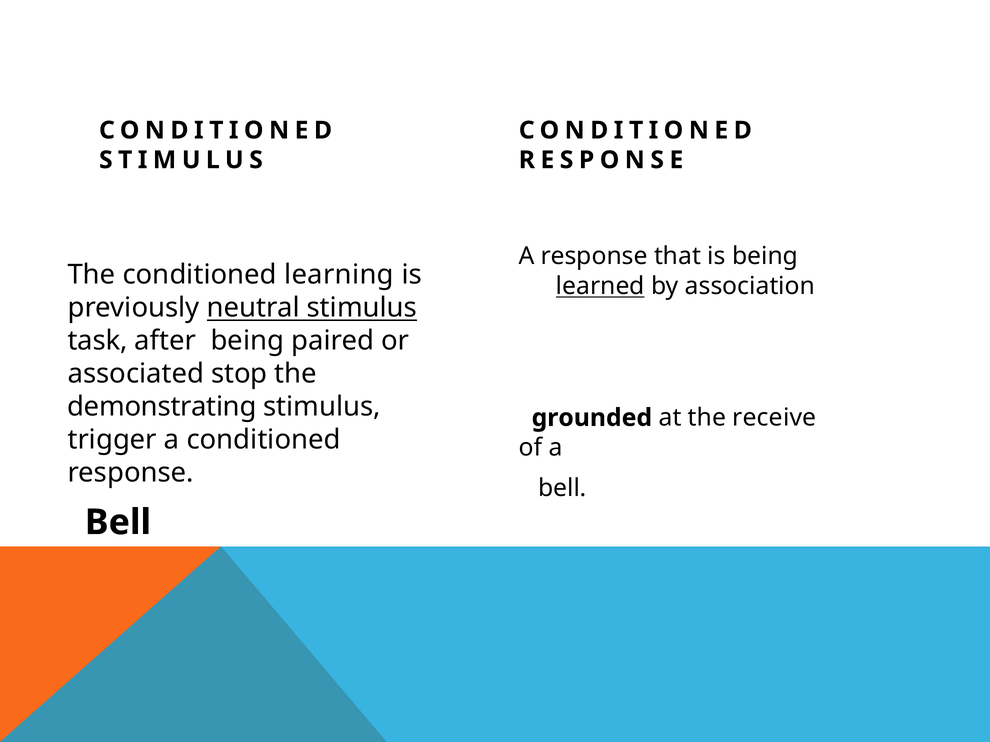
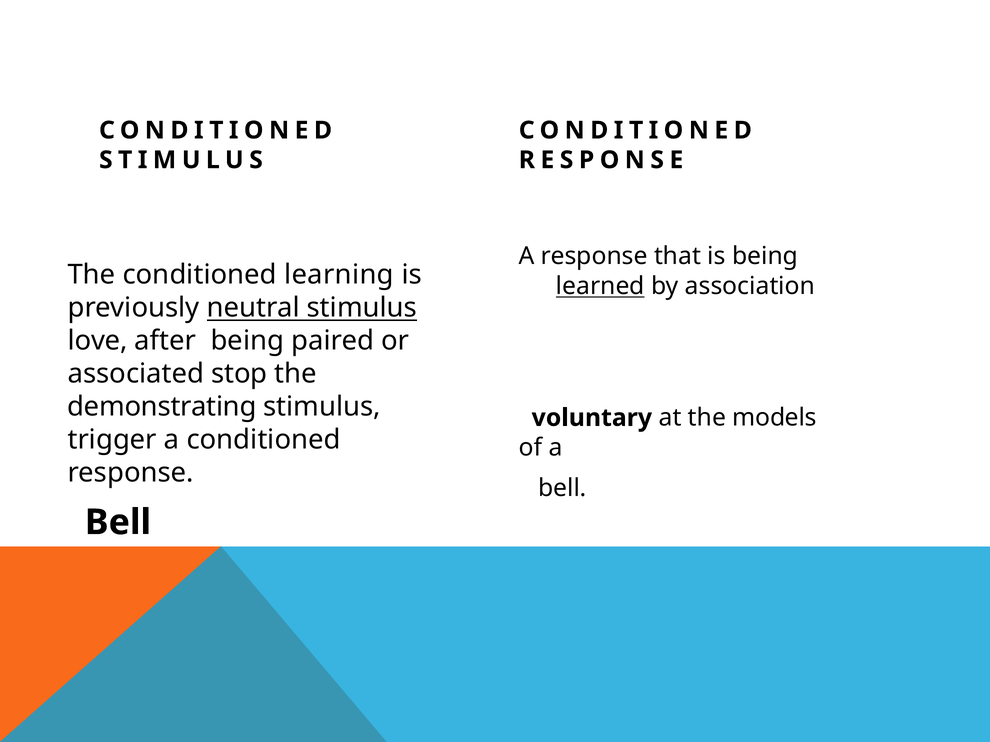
task: task -> love
grounded: grounded -> voluntary
receive: receive -> models
